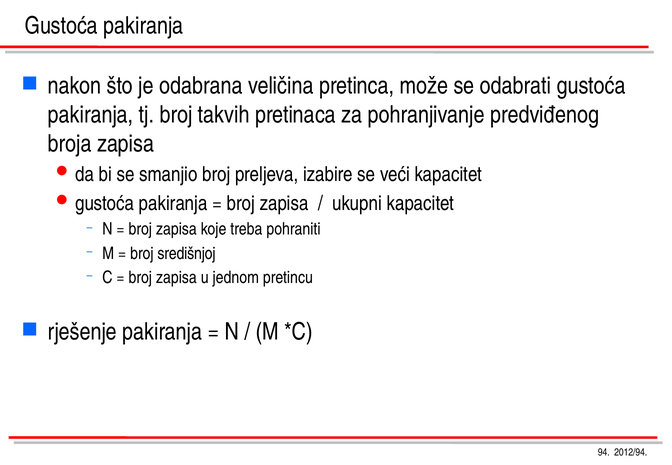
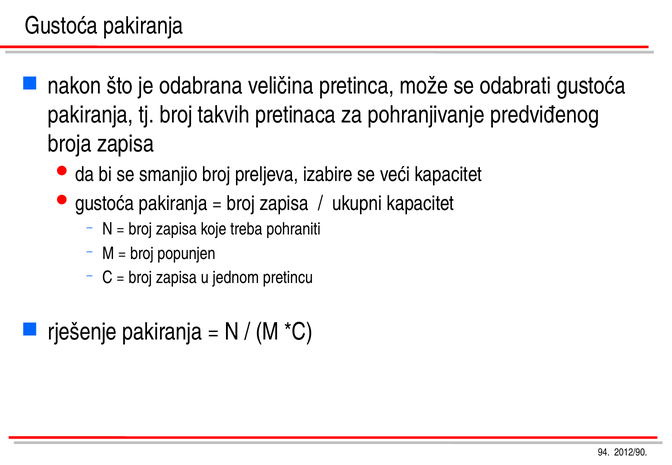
središnjoj: središnjoj -> popunjen
2012/94: 2012/94 -> 2012/90
